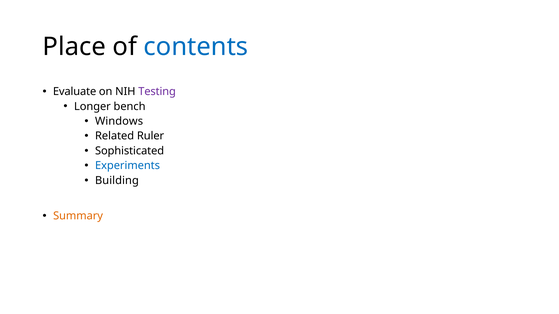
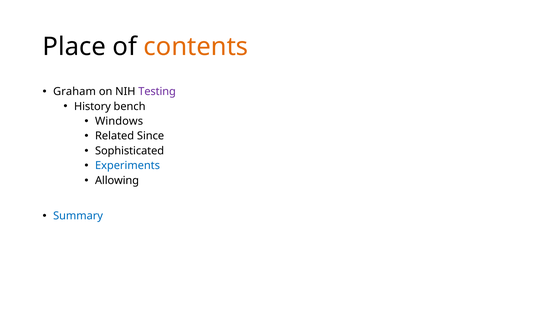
contents colour: blue -> orange
Evaluate: Evaluate -> Graham
Longer: Longer -> History
Ruler: Ruler -> Since
Building: Building -> Allowing
Summary colour: orange -> blue
